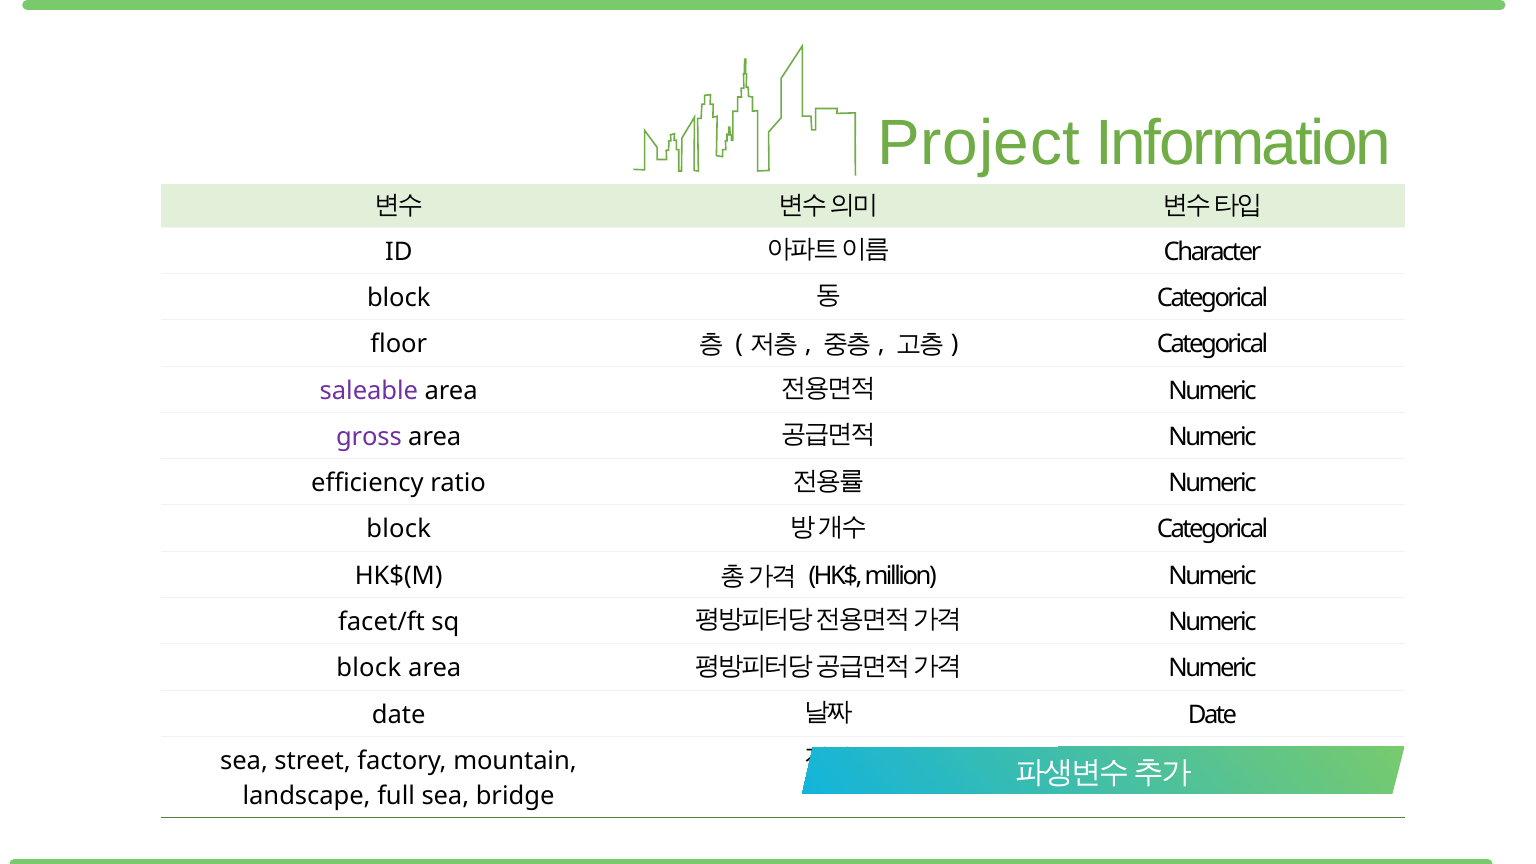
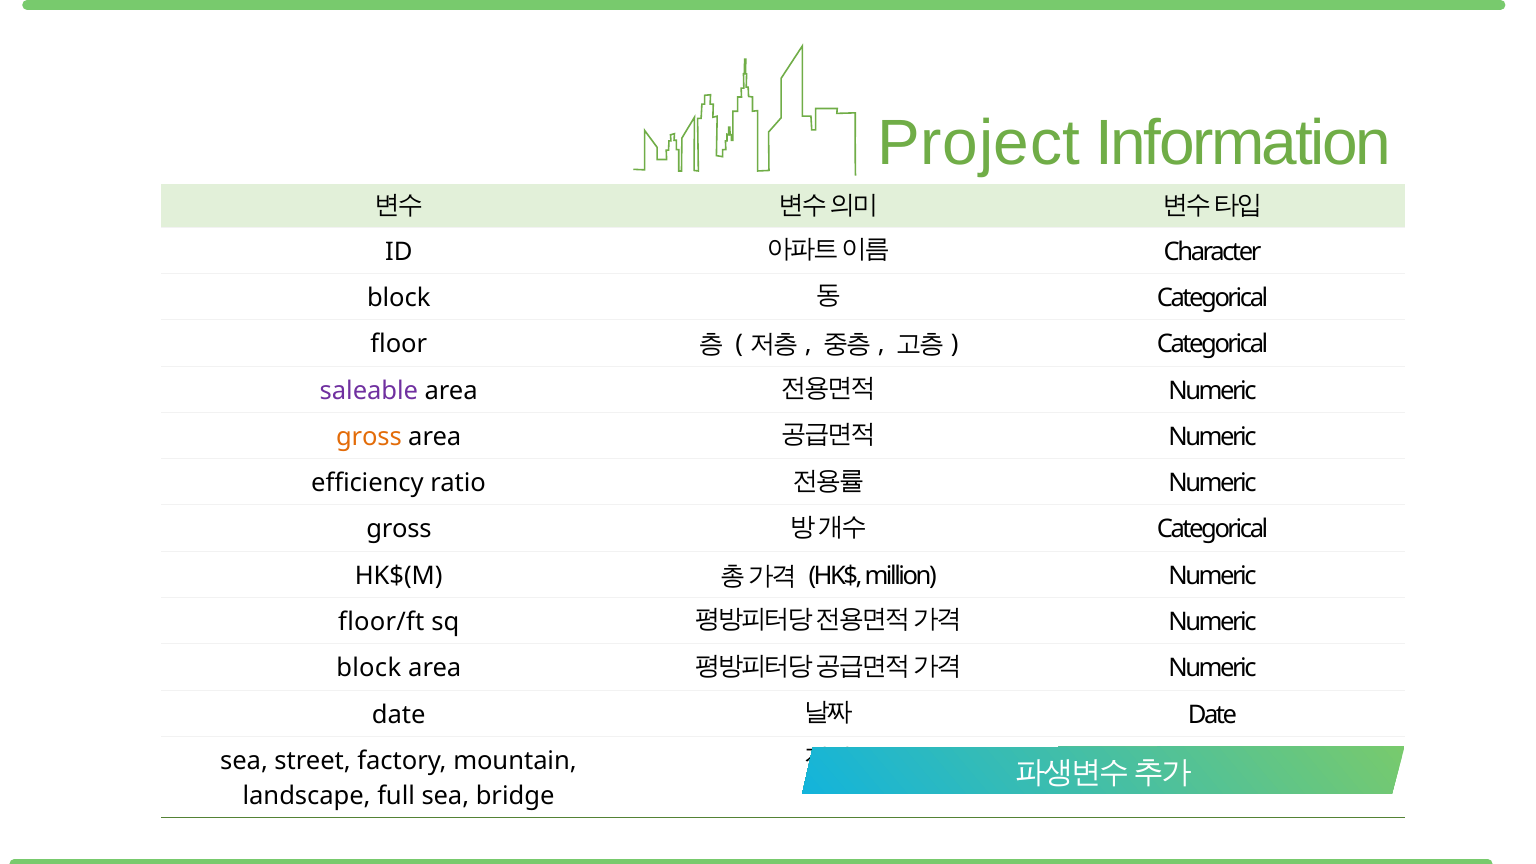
gross at (369, 437) colour: purple -> orange
block at (399, 530): block -> gross
facet/ft: facet/ft -> floor/ft
